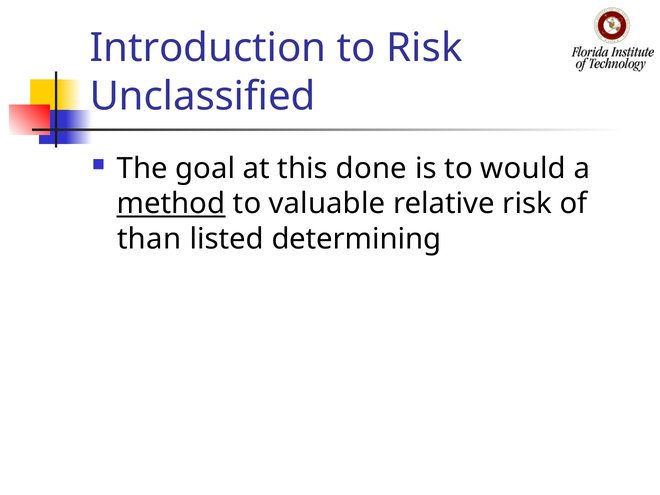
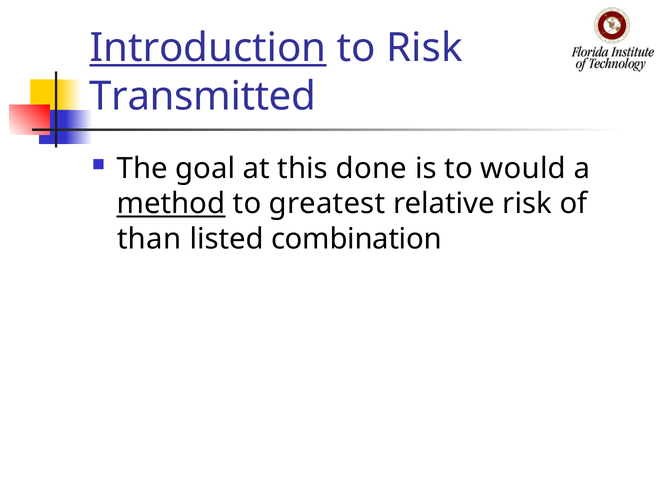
Introduction underline: none -> present
Unclassified: Unclassified -> Transmitted
valuable: valuable -> greatest
determining: determining -> combination
